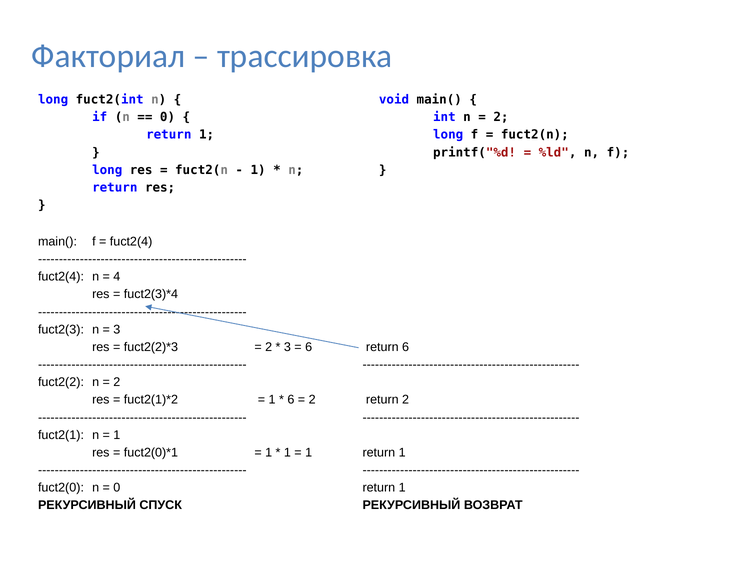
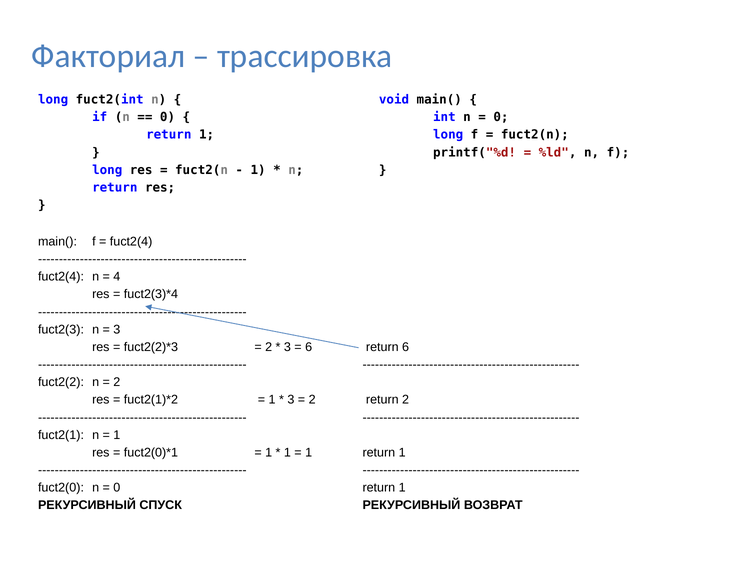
2 at (501, 117): 2 -> 0
6 at (291, 400): 6 -> 3
